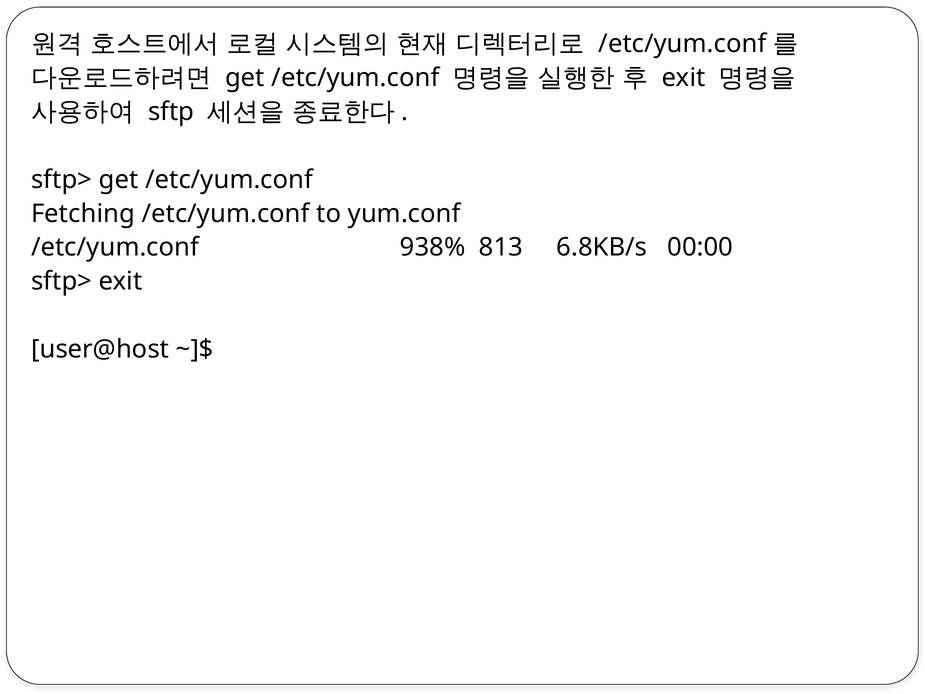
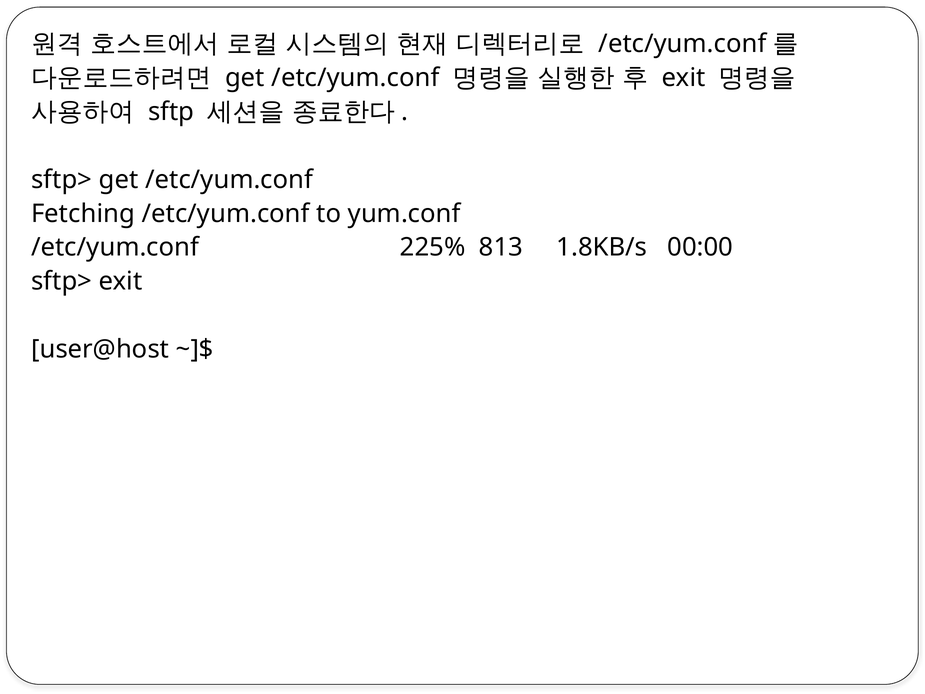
938%: 938% -> 225%
6.8KB/s: 6.8KB/s -> 1.8KB/s
